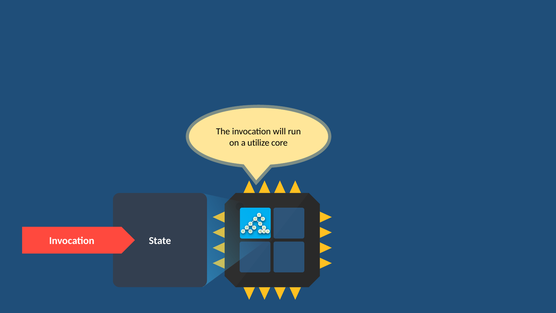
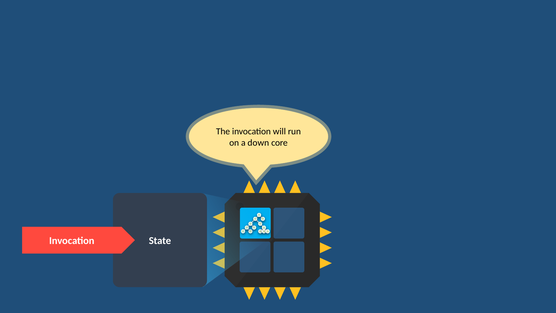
utilize: utilize -> down
